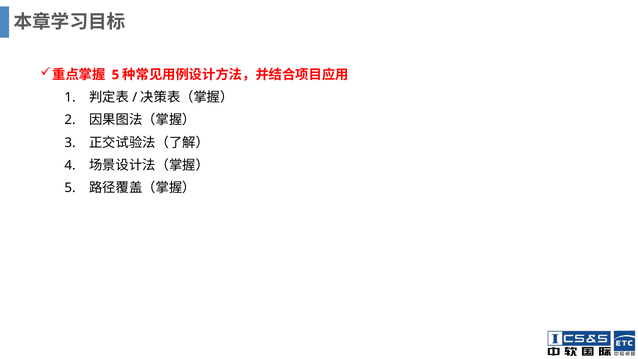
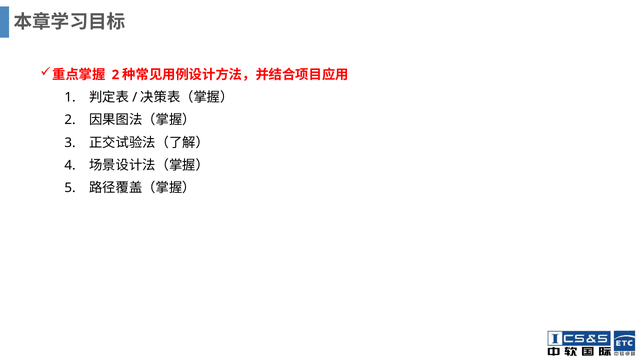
5 at (115, 75): 5 -> 2
